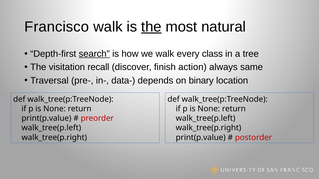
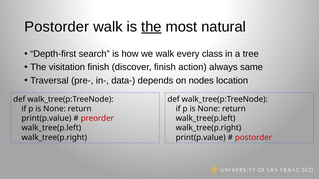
Francisco at (57, 27): Francisco -> Postorder
search underline: present -> none
visitation recall: recall -> finish
binary: binary -> nodes
